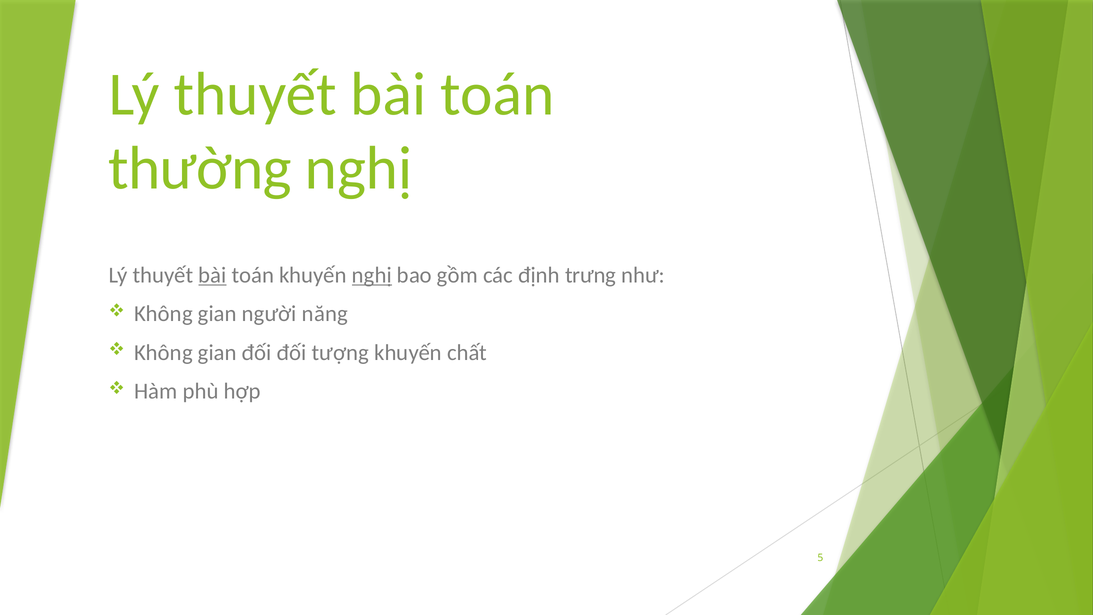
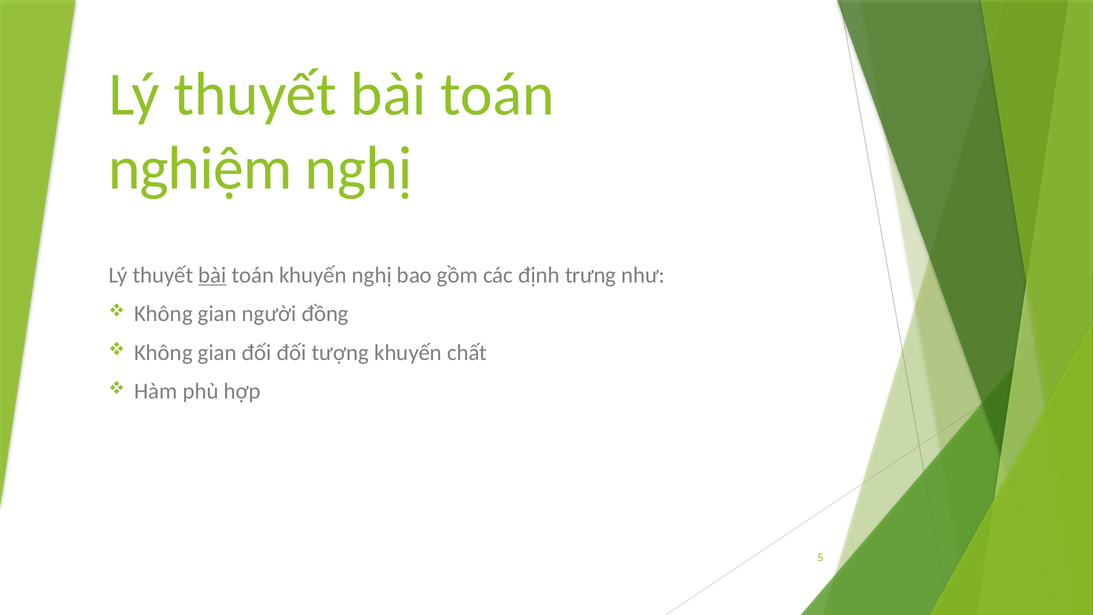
thường: thường -> nghiệm
nghị at (372, 275) underline: present -> none
năng: năng -> đồng
